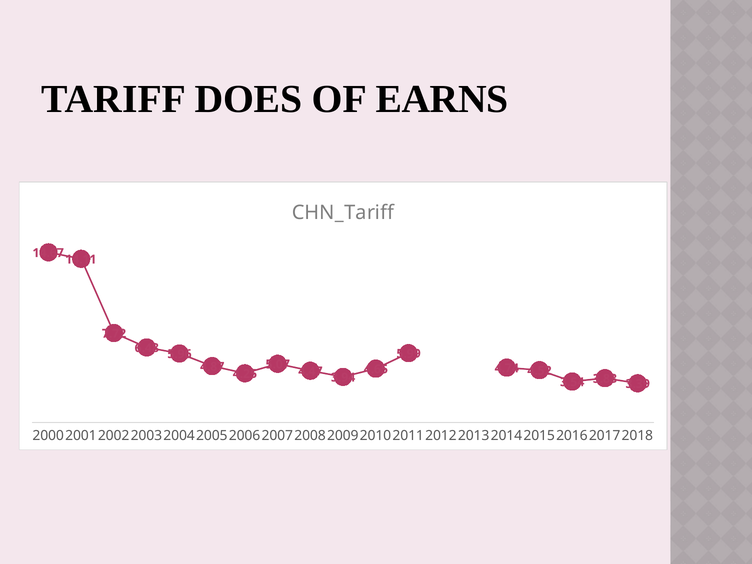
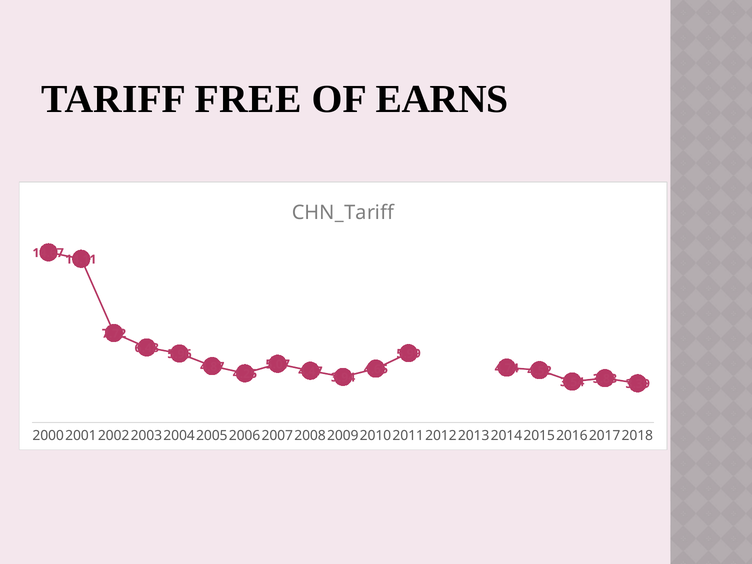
DOES: DOES -> FREE
